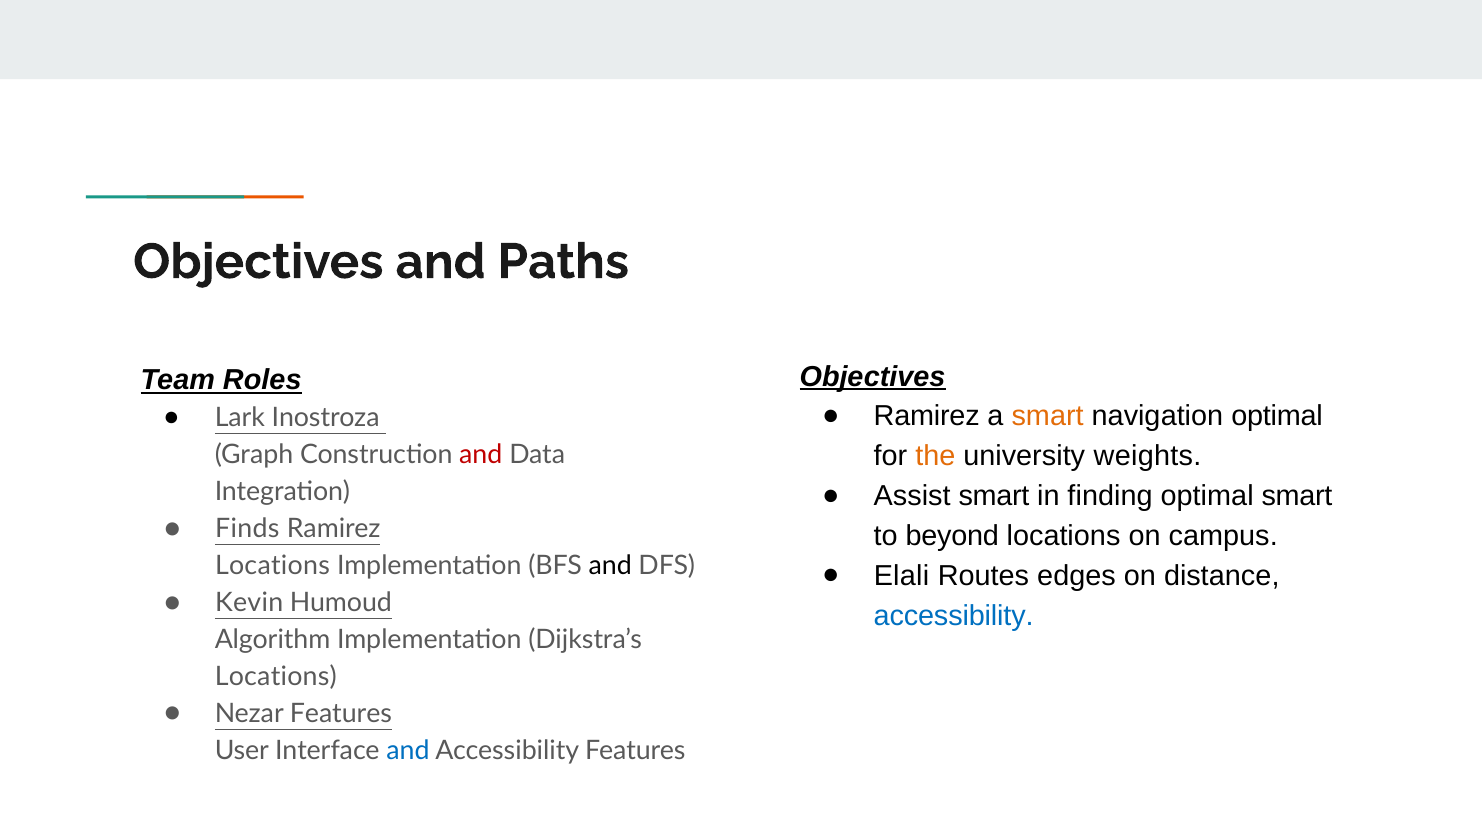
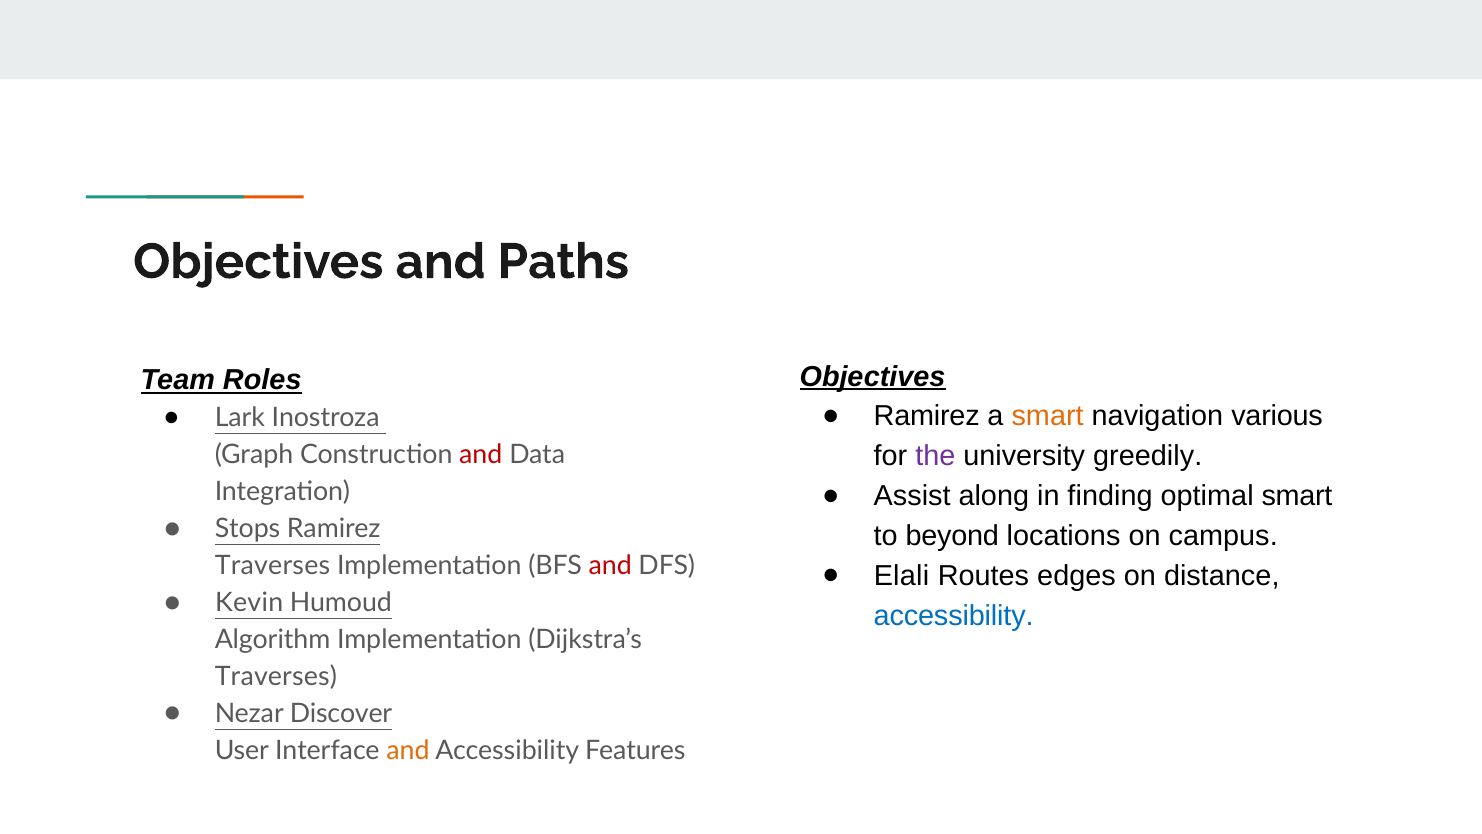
navigation optimal: optimal -> various
the colour: orange -> purple
weights: weights -> greedily
Assist smart: smart -> along
Finds: Finds -> Stops
Locations at (272, 566): Locations -> Traverses
and at (610, 566) colour: black -> red
Locations at (276, 676): Locations -> Traverses
Nezar Features: Features -> Discover
and at (408, 750) colour: blue -> orange
